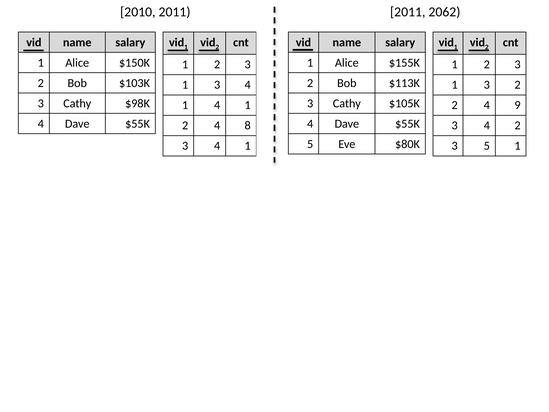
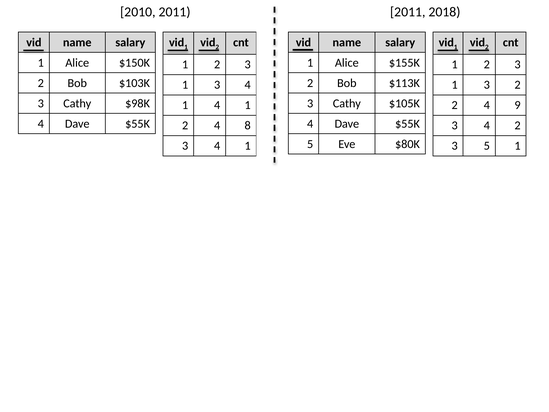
2062: 2062 -> 2018
